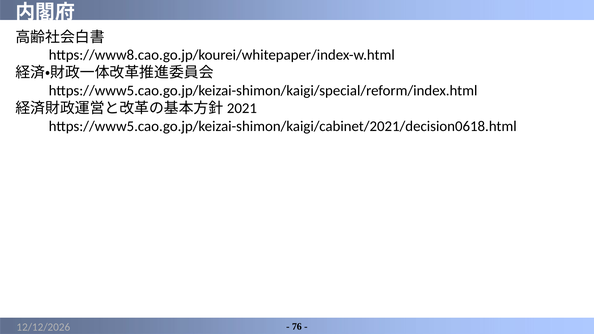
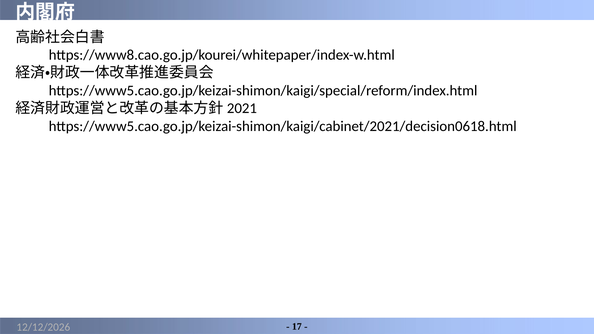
76: 76 -> 17
